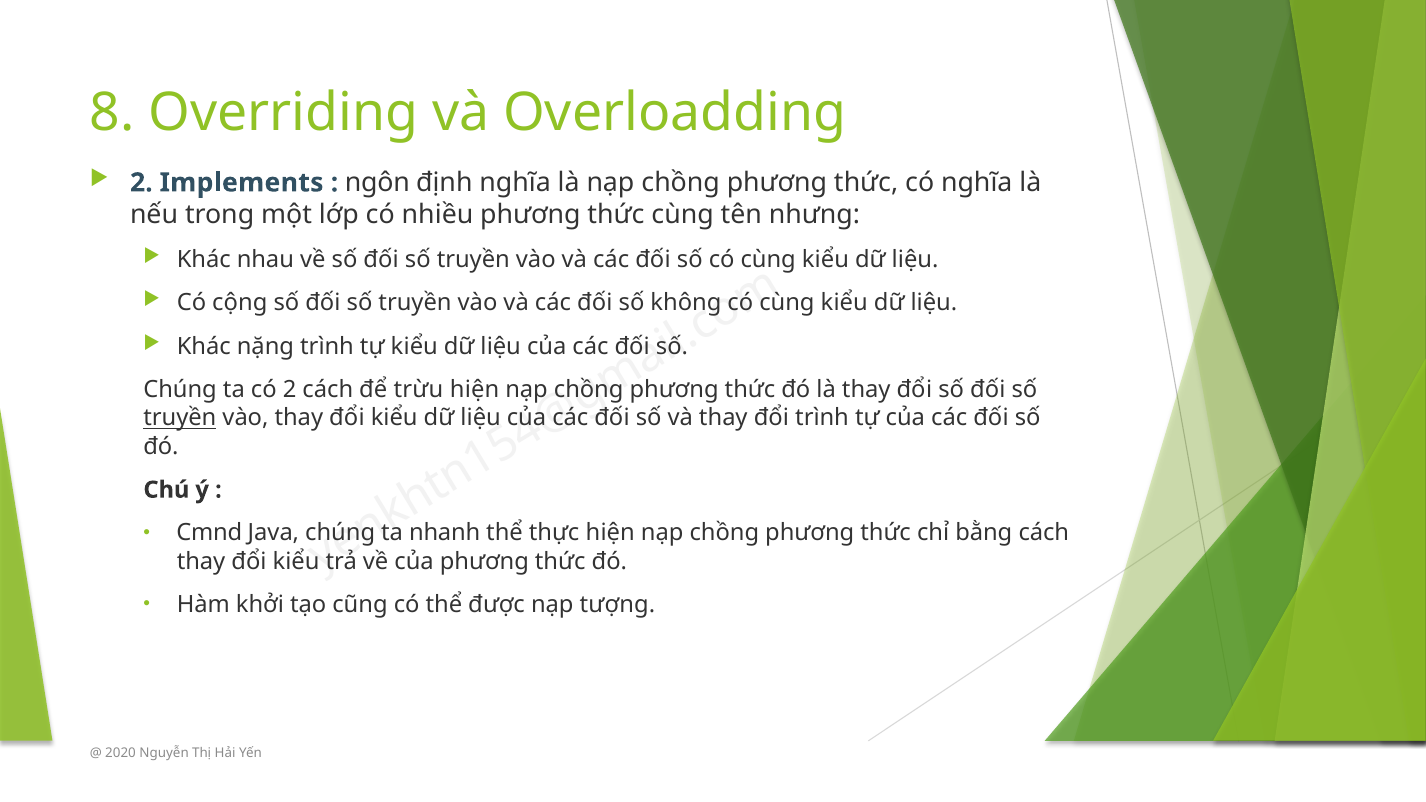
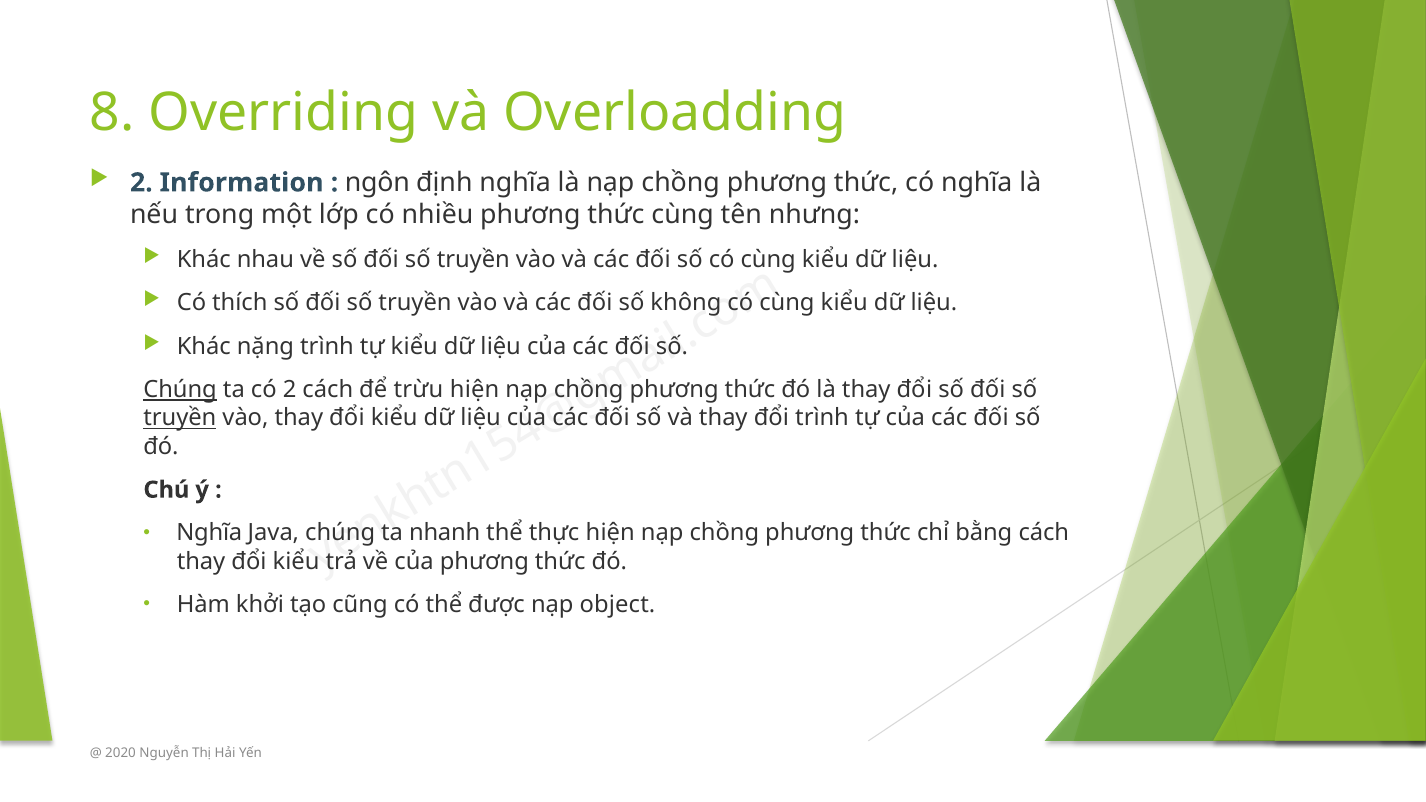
Implements: Implements -> Information
cộng: cộng -> thích
Chúng at (180, 390) underline: none -> present
Cmnd at (209, 533): Cmnd -> Nghĩa
tượng: tượng -> object
